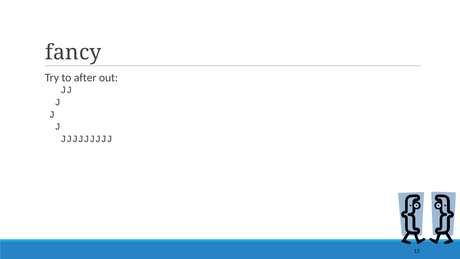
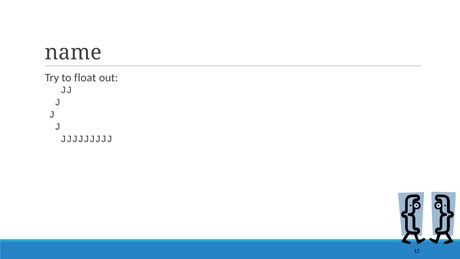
fancy: fancy -> name
after: after -> float
